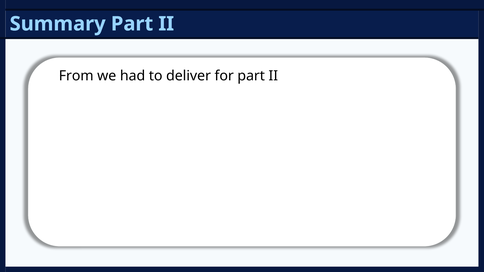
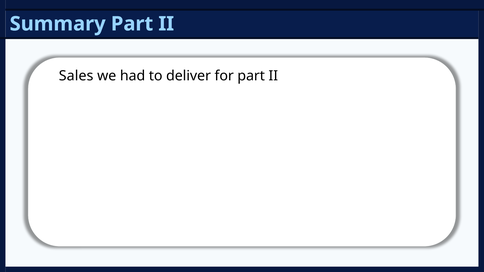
From: From -> Sales
